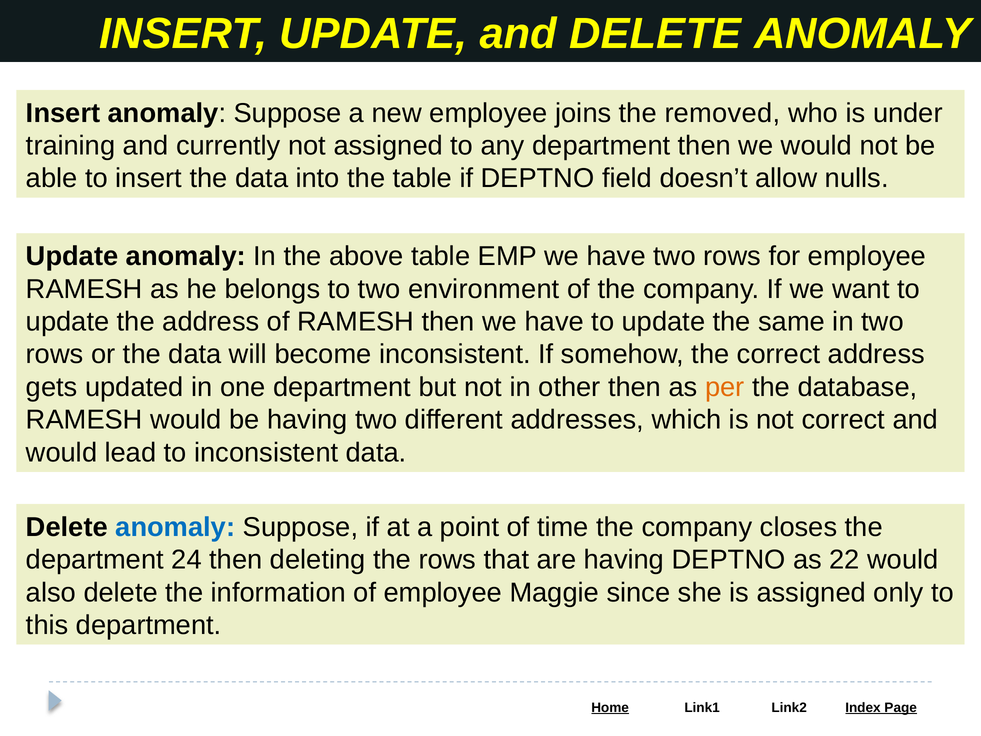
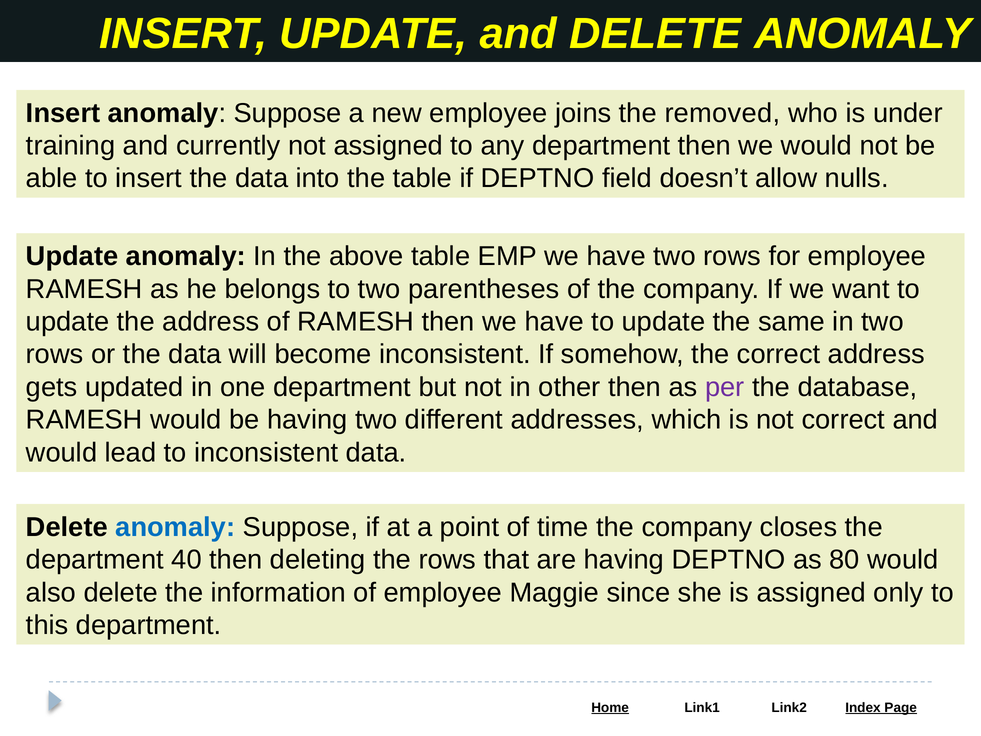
environment: environment -> parentheses
per colour: orange -> purple
24: 24 -> 40
22: 22 -> 80
